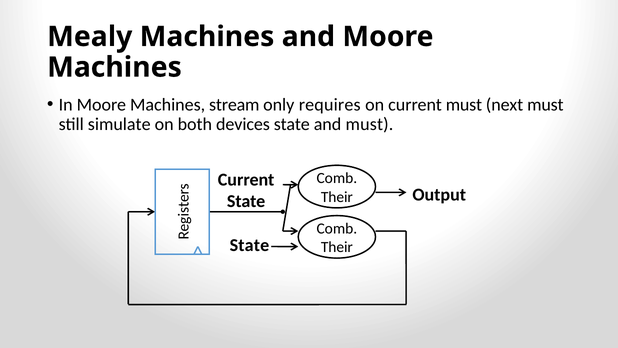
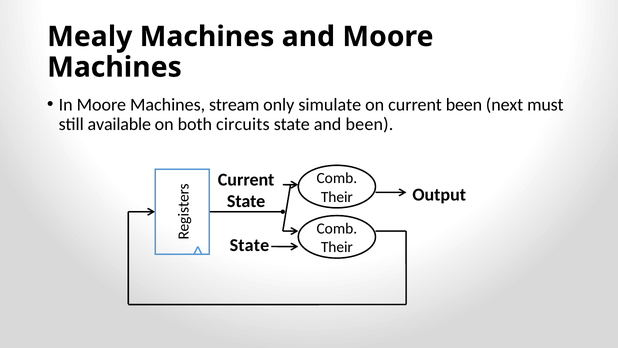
requires: requires -> simulate
current must: must -> been
simulate: simulate -> available
devices: devices -> circuits
and must: must -> been
